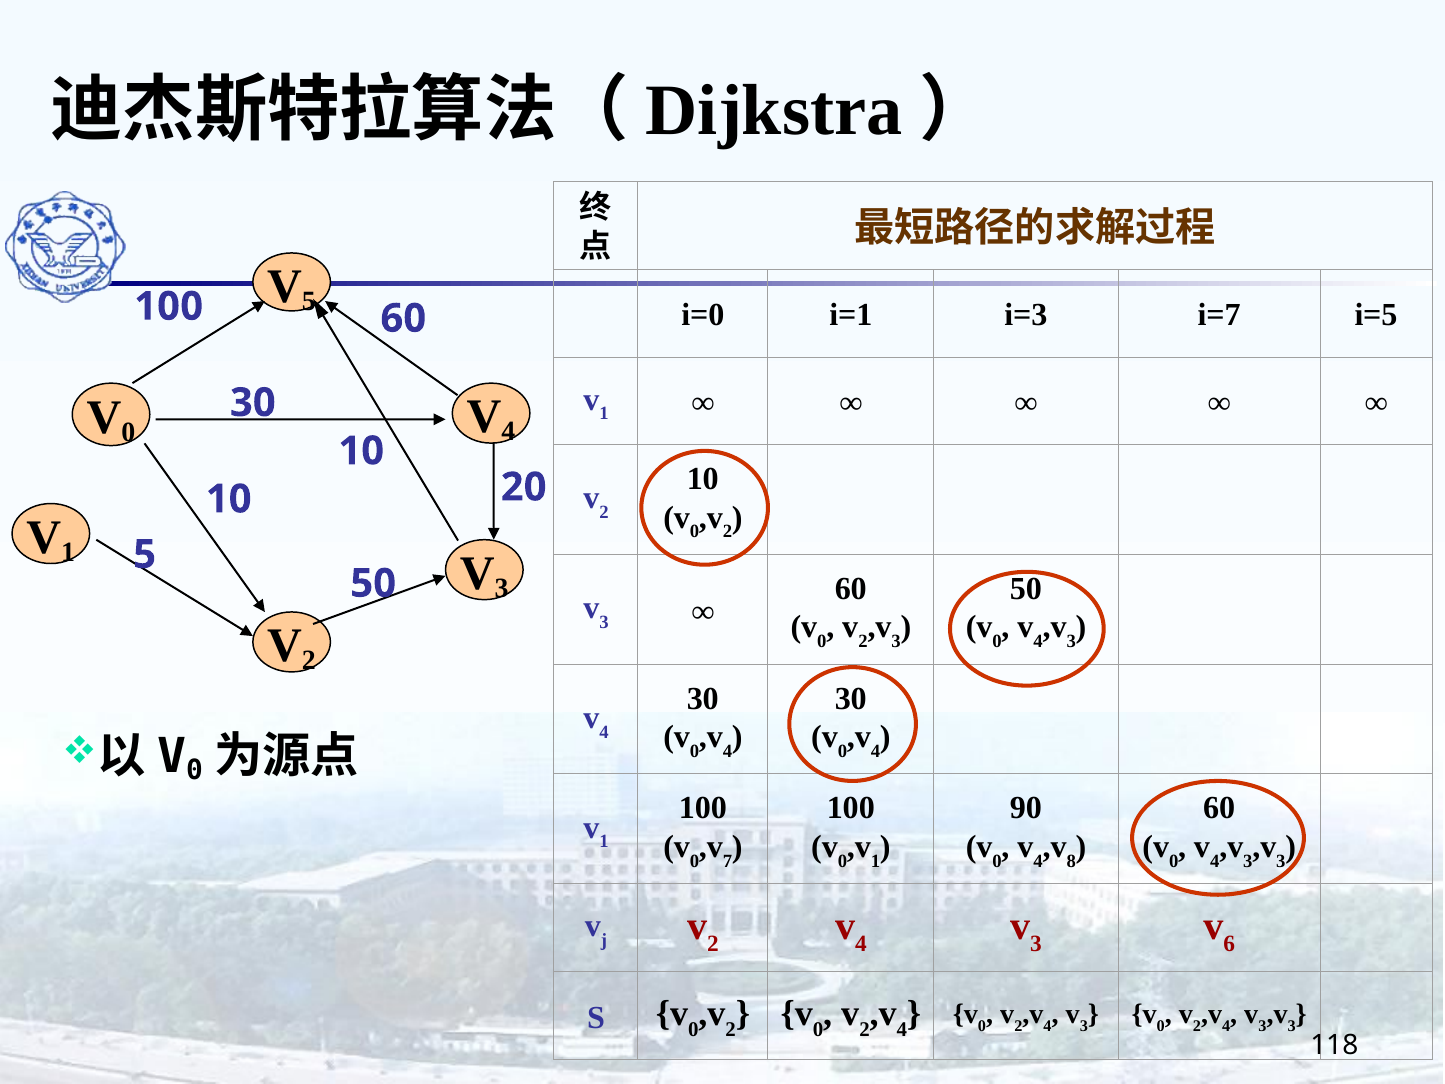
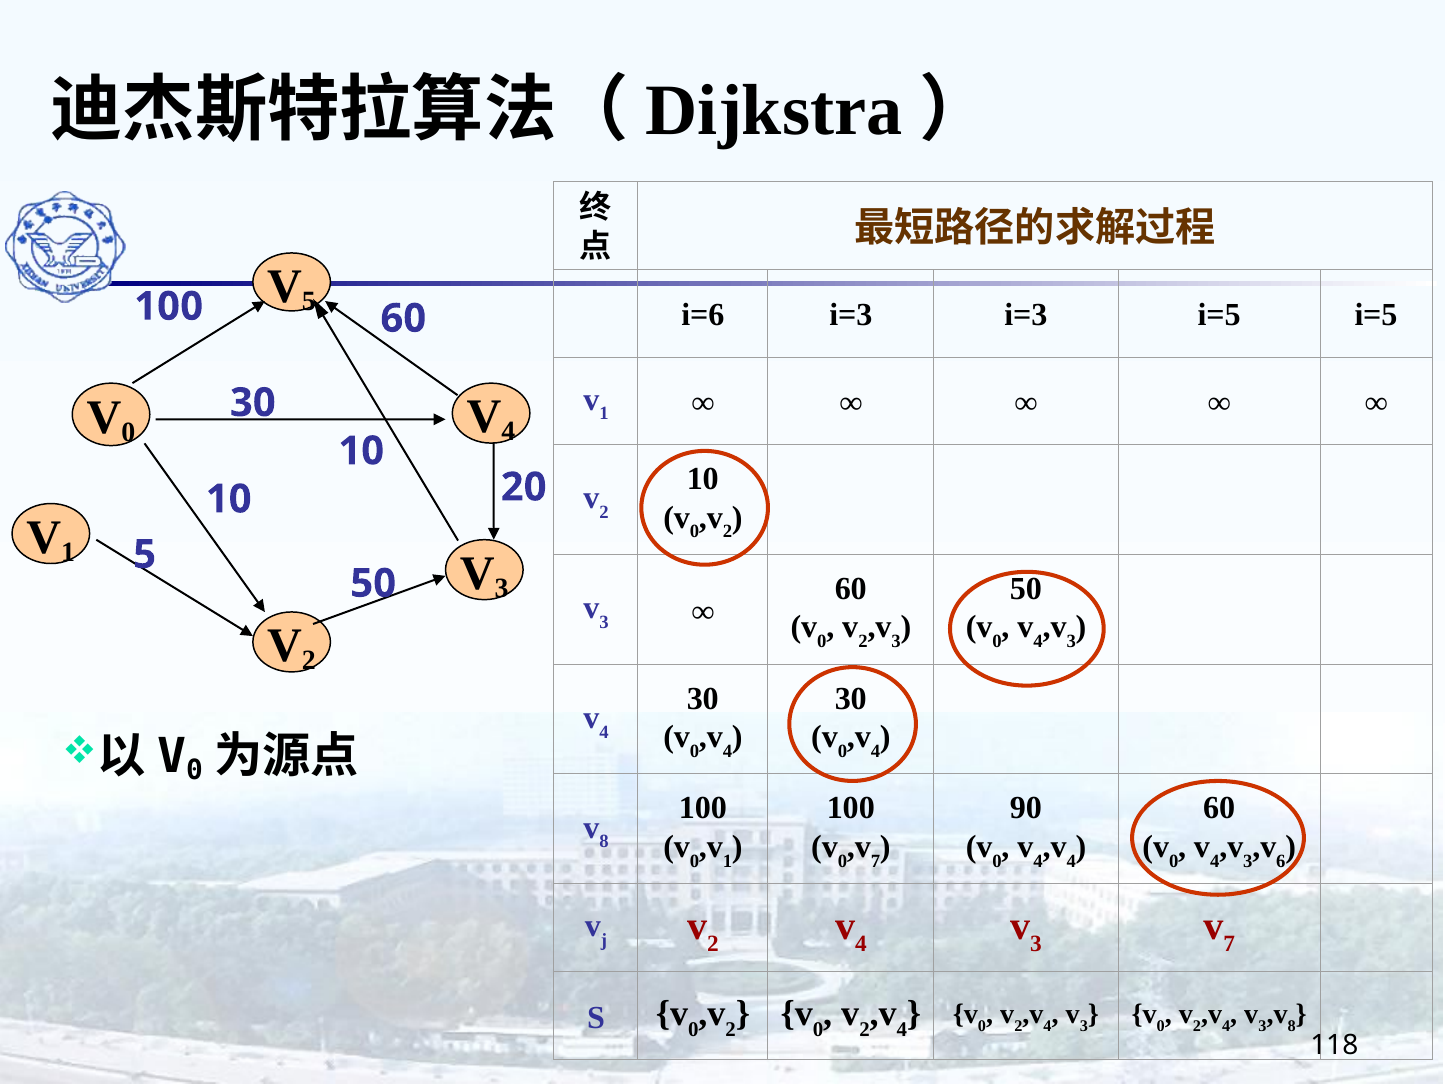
i=0: i=0 -> i=6
i=1 at (851, 315): i=1 -> i=3
i=7 at (1219, 315): i=7 -> i=5
1 at (604, 841): 1 -> 8
7 at (727, 861): 7 -> 1
1 at (875, 861): 1 -> 7
8 at (1071, 861): 8 -> 4
3 at (1281, 861): 3 -> 6
6 at (1229, 943): 6 -> 7
3 at (1292, 1026): 3 -> 8
